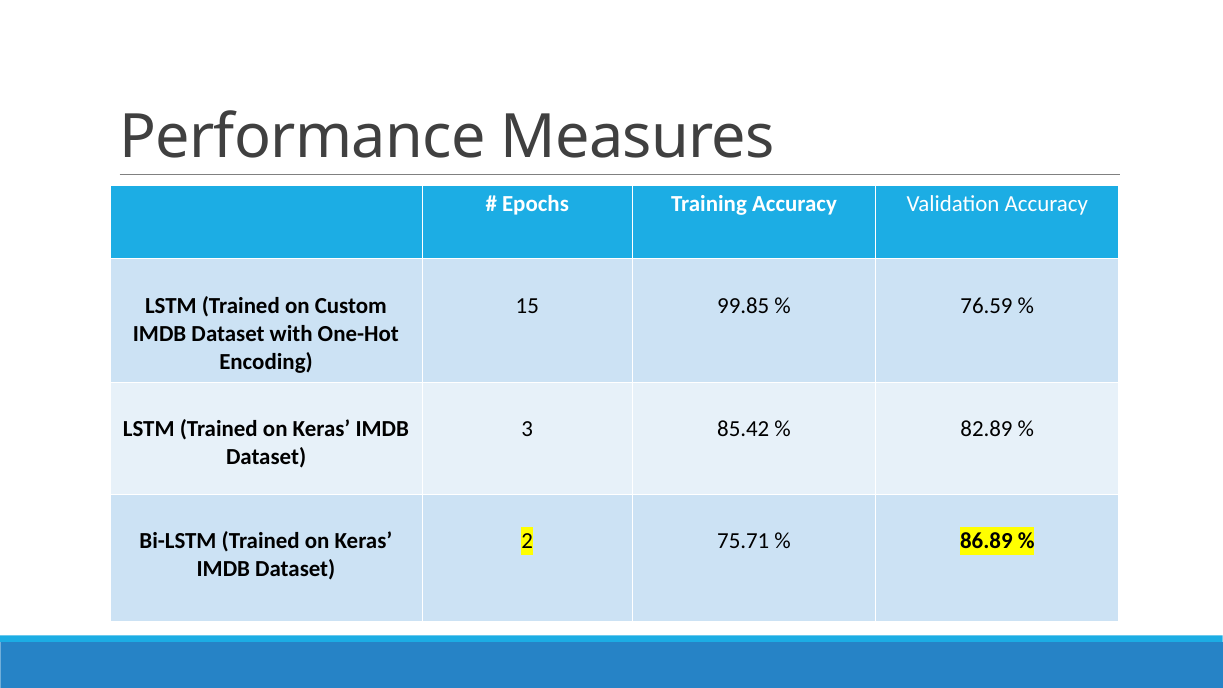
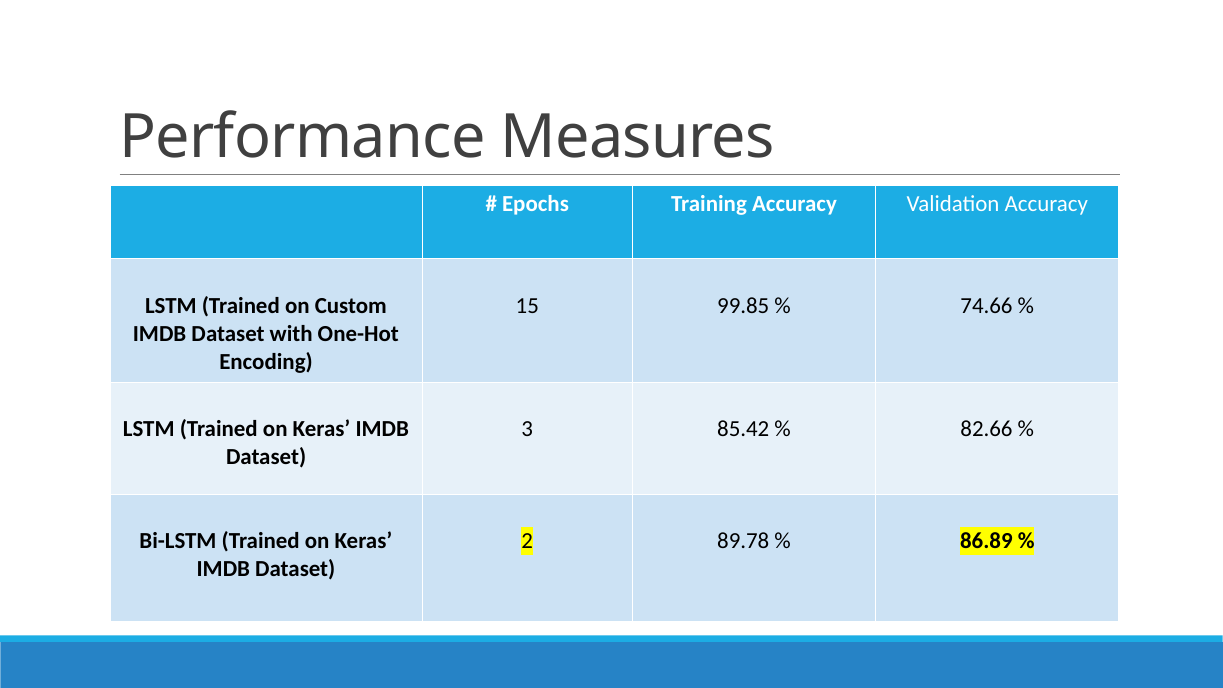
76.59: 76.59 -> 74.66
82.89: 82.89 -> 82.66
75.71: 75.71 -> 89.78
